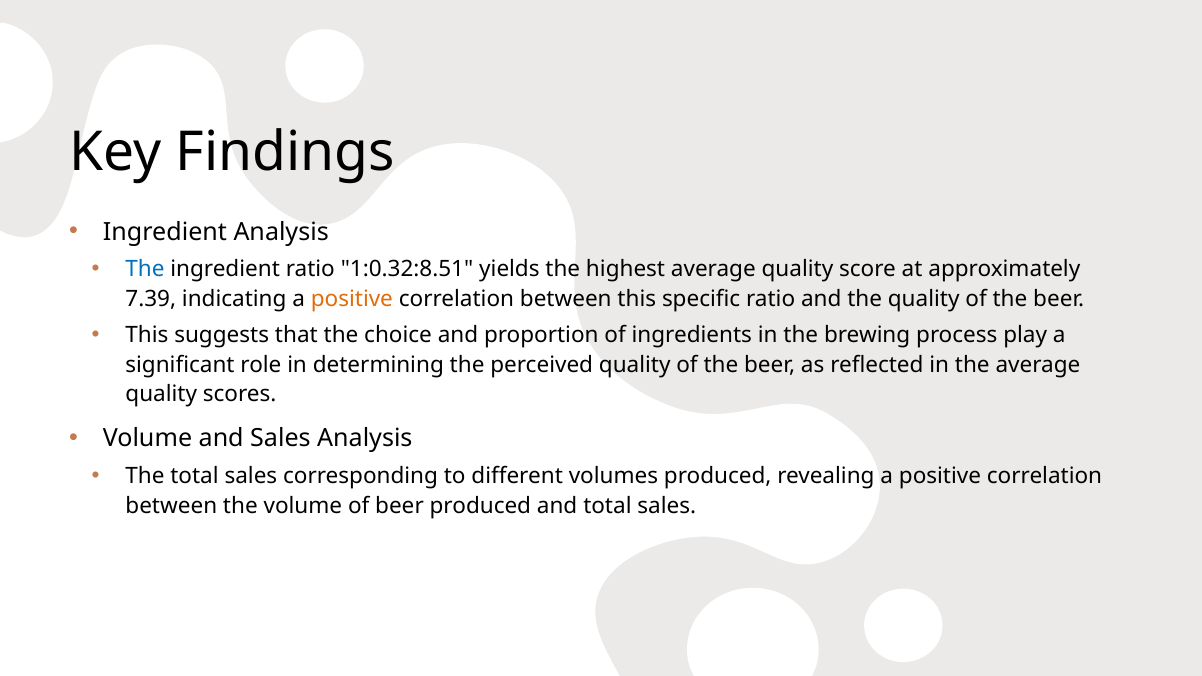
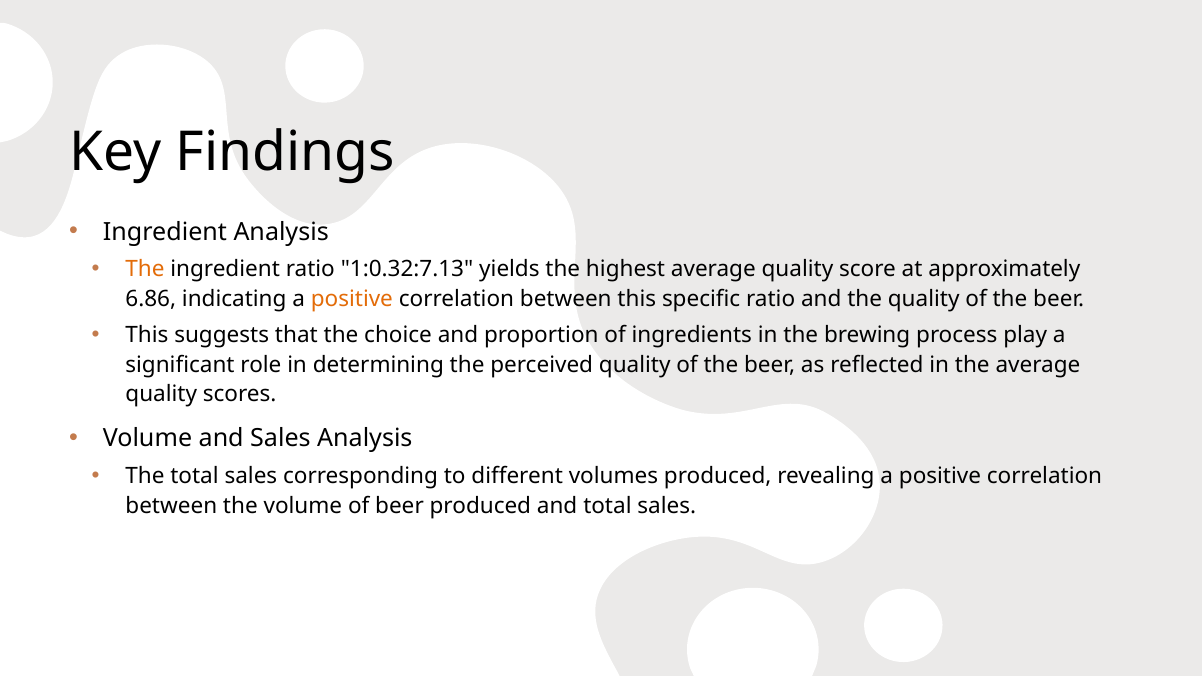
The at (145, 269) colour: blue -> orange
1:0.32:8.51: 1:0.32:8.51 -> 1:0.32:7.13
7.39: 7.39 -> 6.86
